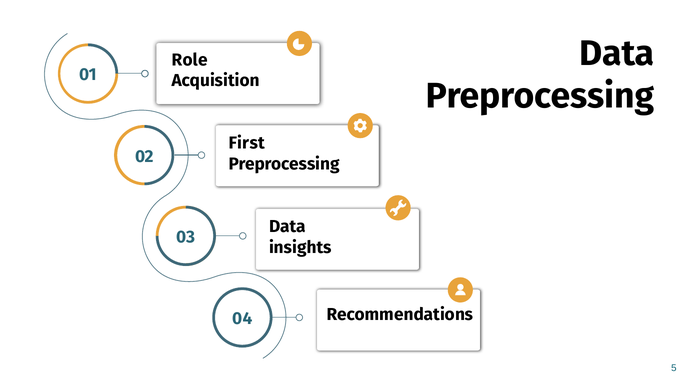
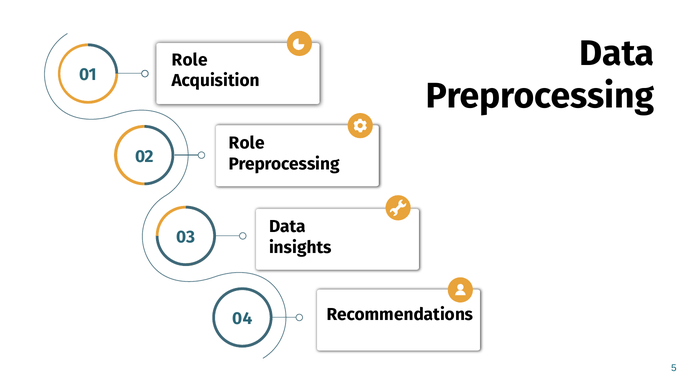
First at (247, 143): First -> Role
